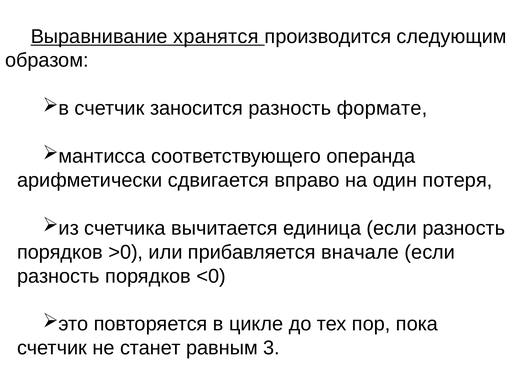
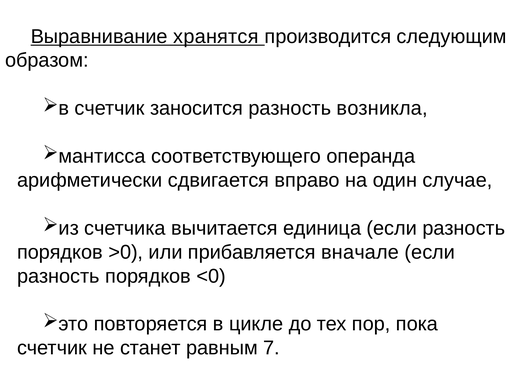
формате: формате -> возникла
потеря: потеря -> случае
3: 3 -> 7
